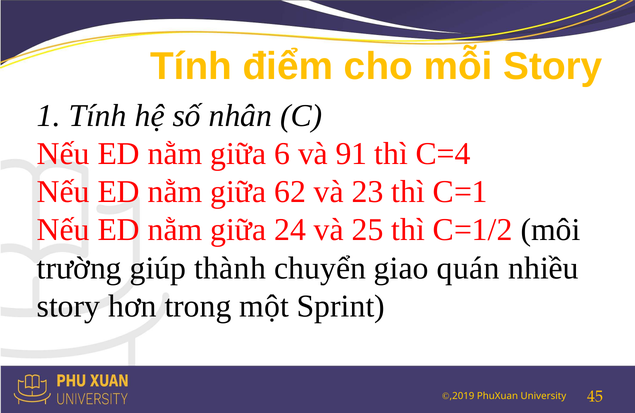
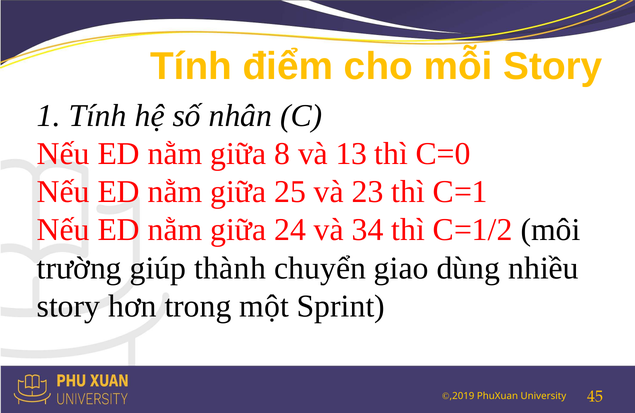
6: 6 -> 8
91: 91 -> 13
C=4: C=4 -> C=0
62: 62 -> 25
25: 25 -> 34
quán: quán -> dùng
